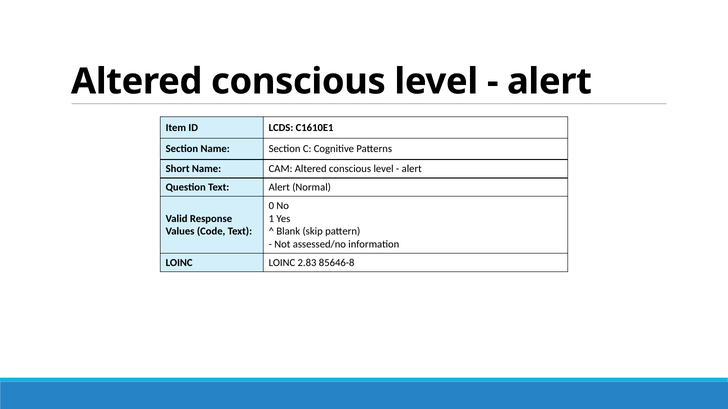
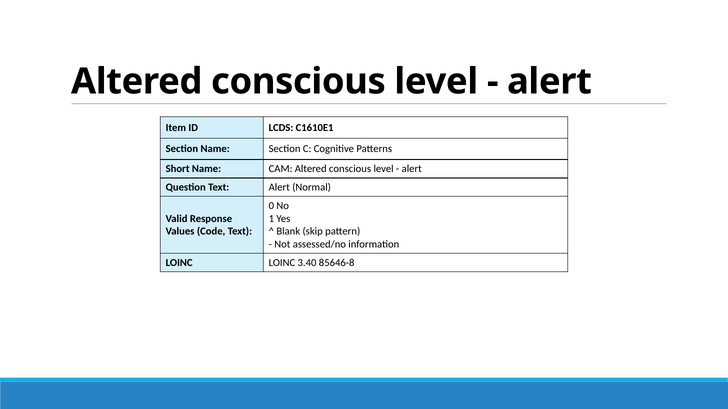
2.83: 2.83 -> 3.40
